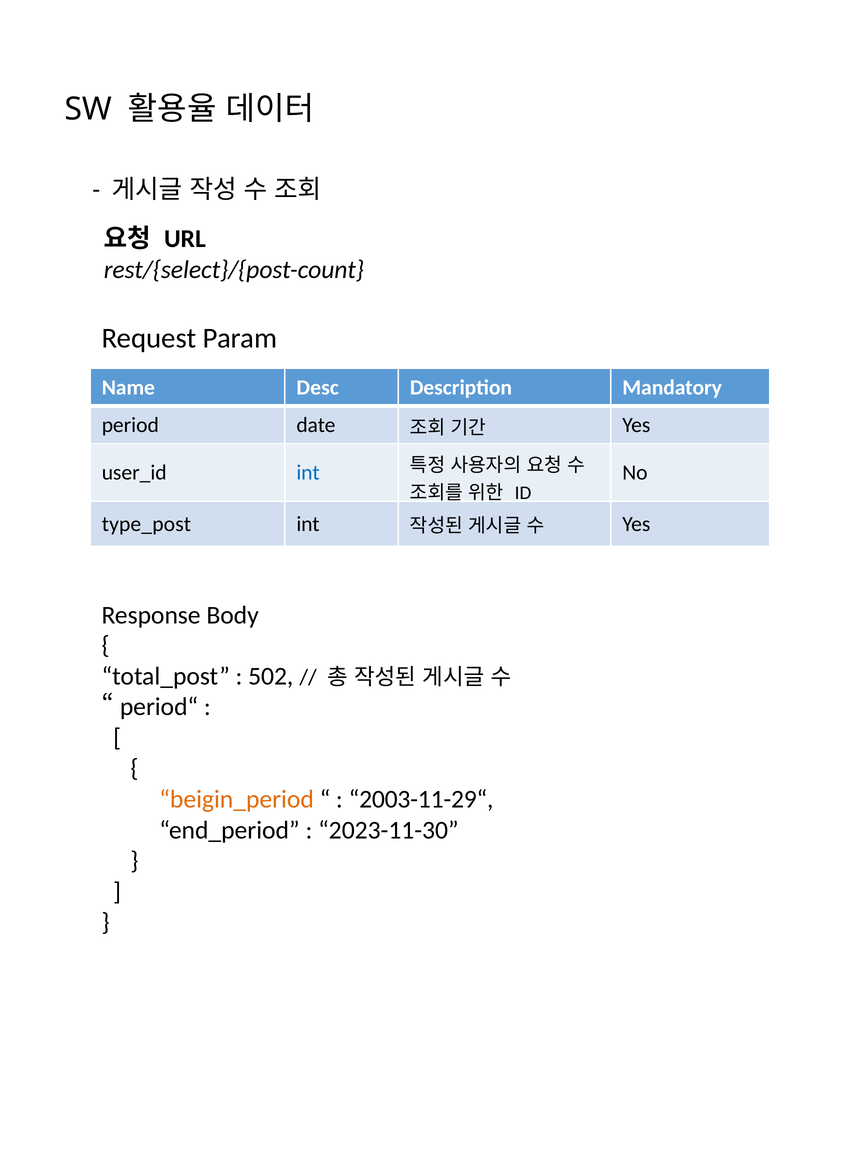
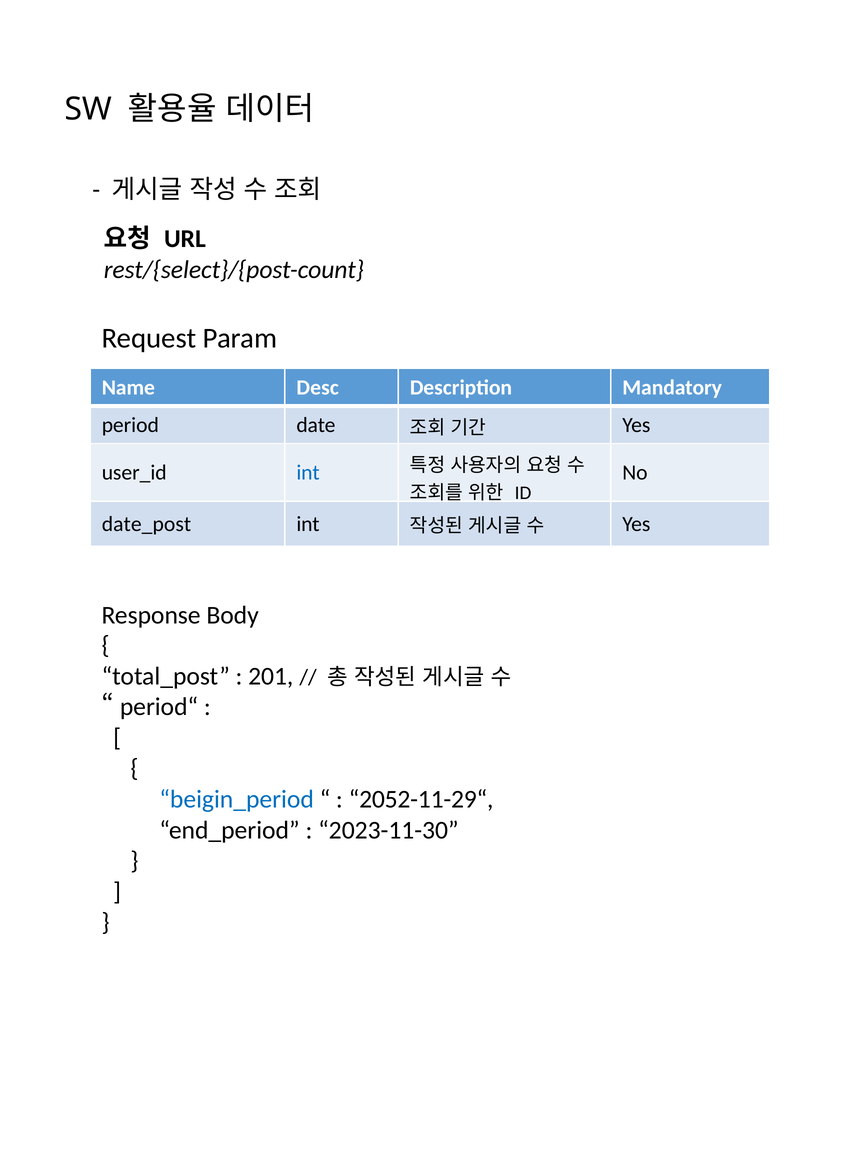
type_post: type_post -> date_post
502: 502 -> 201
beigin_period colour: orange -> blue
2003-11-29“: 2003-11-29“ -> 2052-11-29“
